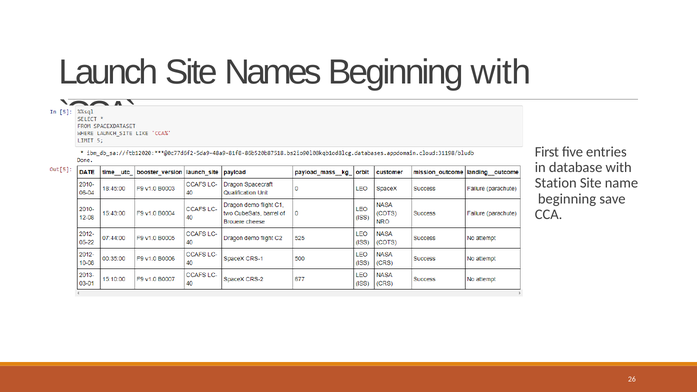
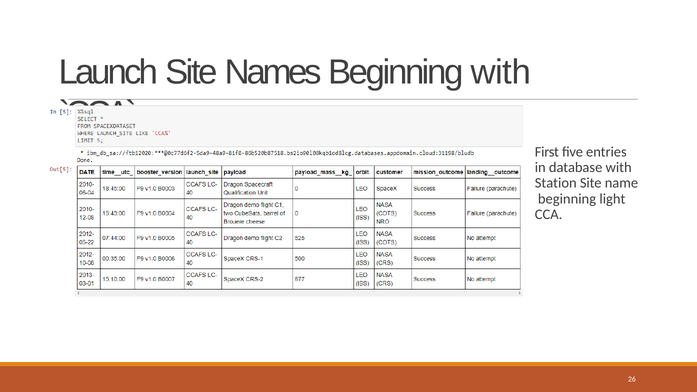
save: save -> light
